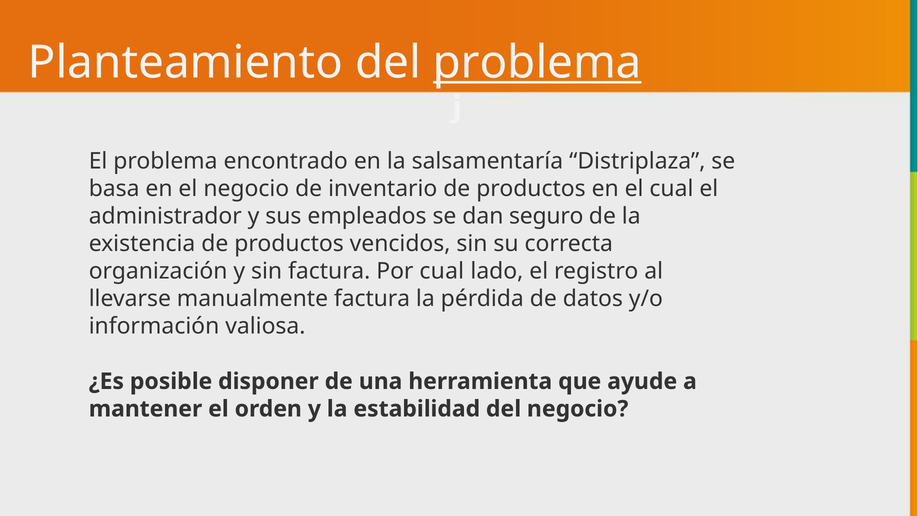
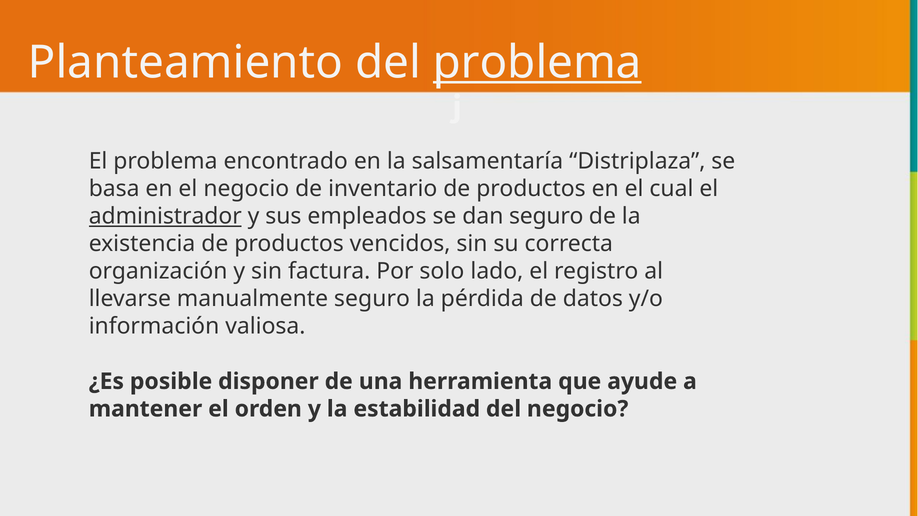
administrador underline: none -> present
Por cual: cual -> solo
manualmente factura: factura -> seguro
